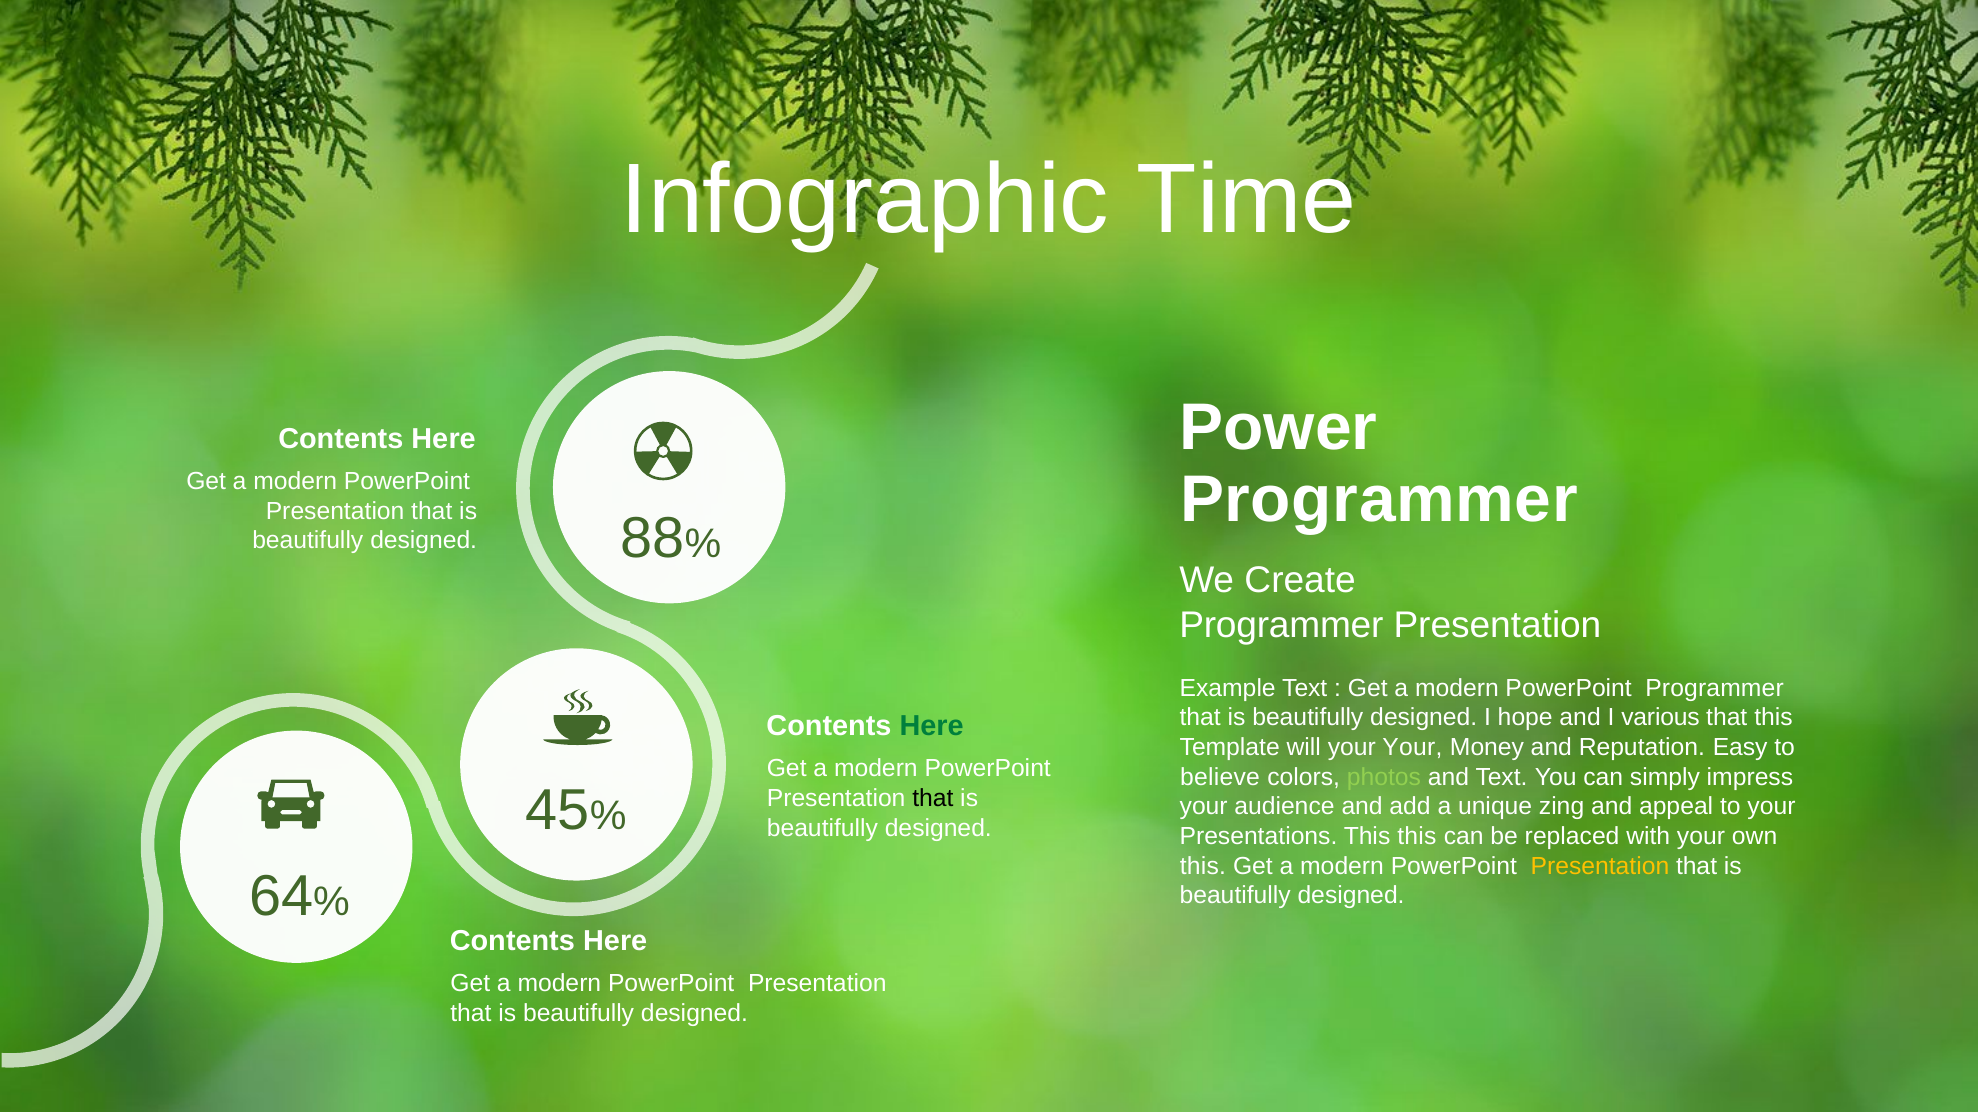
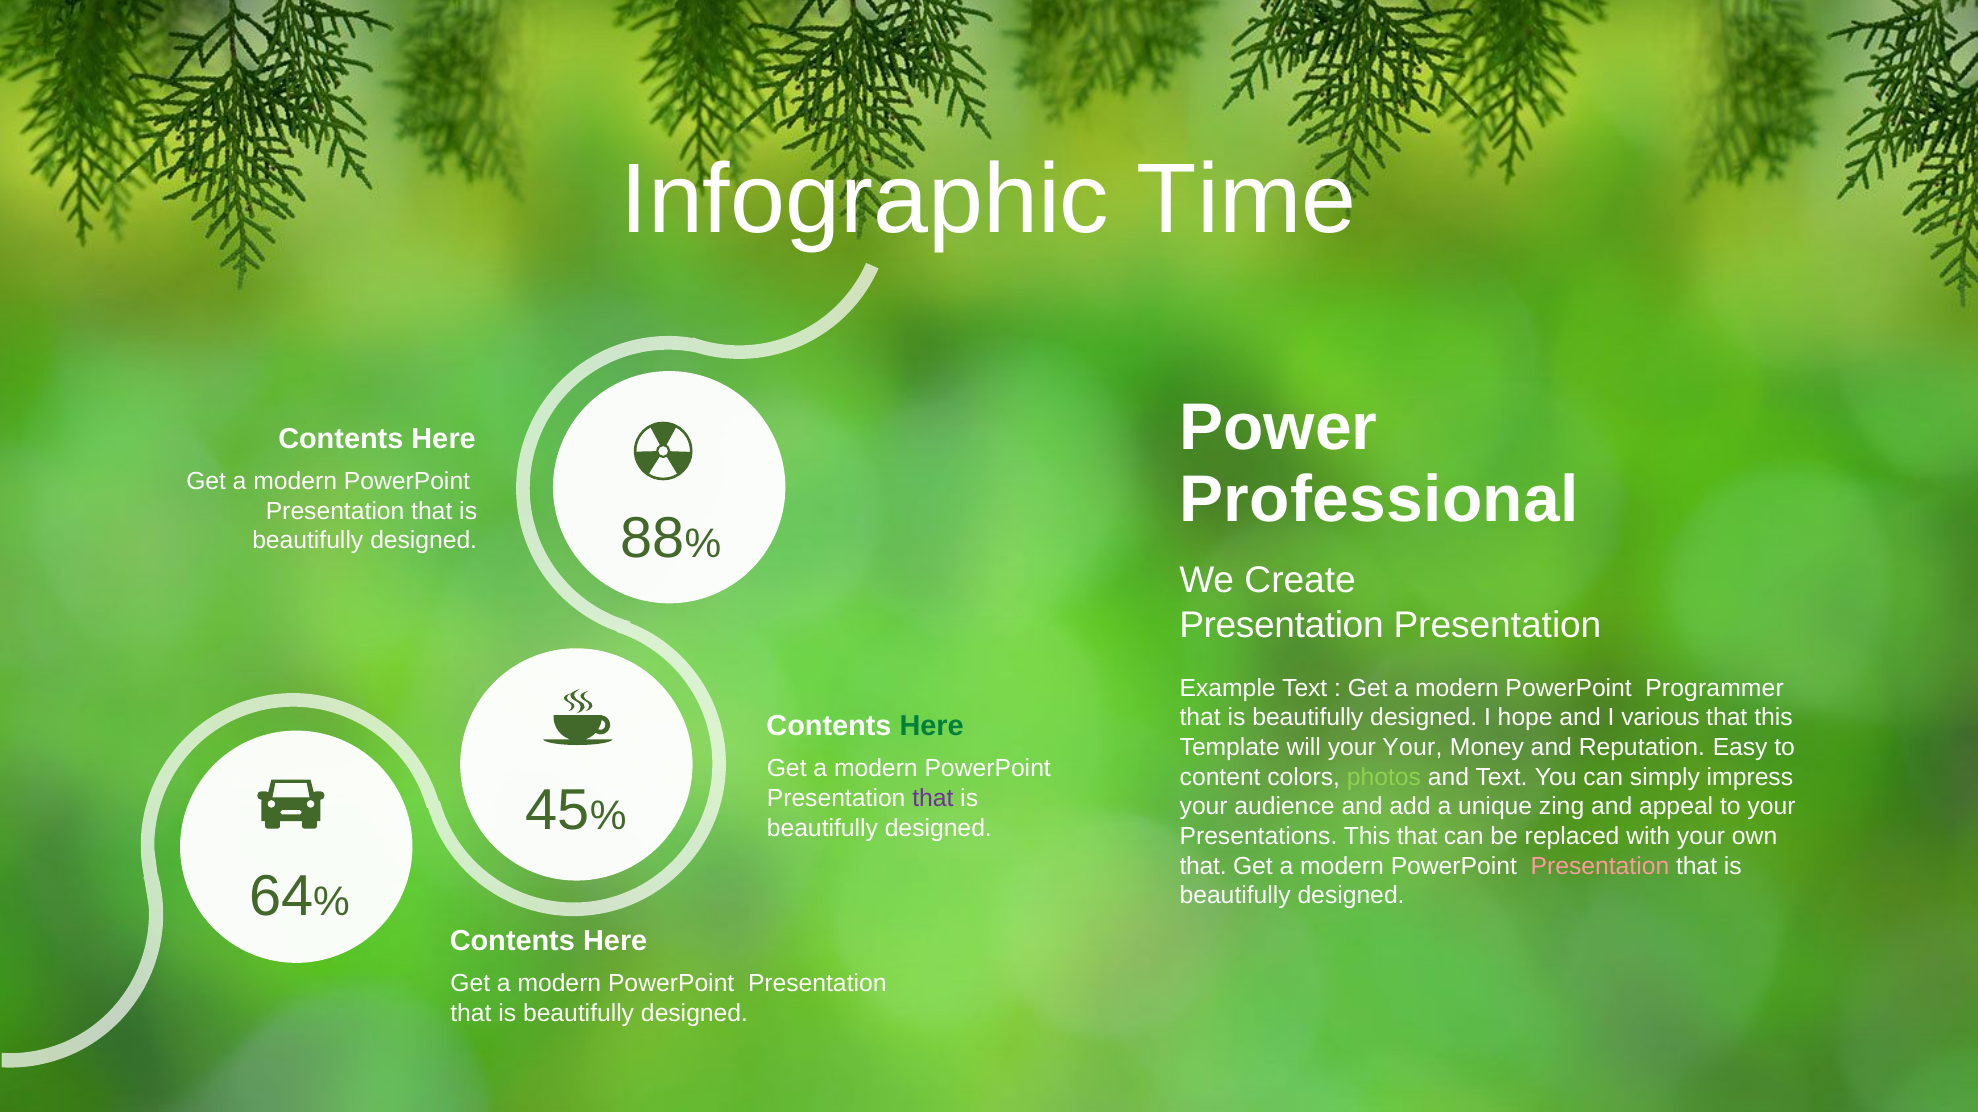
Programmer at (1379, 500): Programmer -> Professional
Programmer at (1281, 625): Programmer -> Presentation
believe: believe -> content
that at (933, 799) colour: black -> purple
This this: this -> that
this at (1203, 866): this -> that
Presentation at (1600, 866) colour: yellow -> pink
